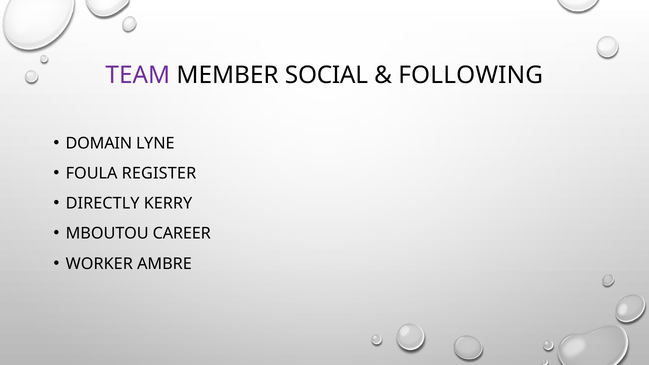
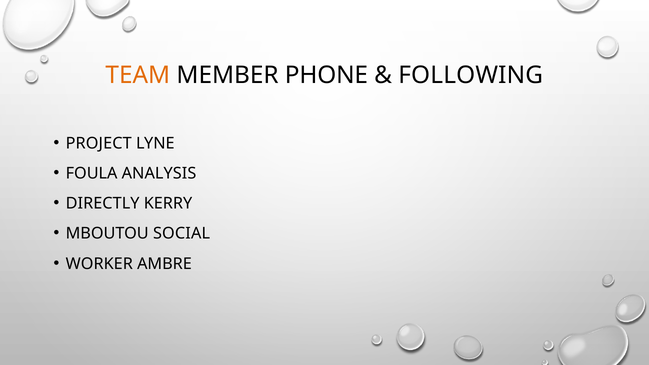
TEAM colour: purple -> orange
SOCIAL: SOCIAL -> PHONE
DOMAIN: DOMAIN -> PROJECT
REGISTER: REGISTER -> ANALYSIS
CAREER: CAREER -> SOCIAL
